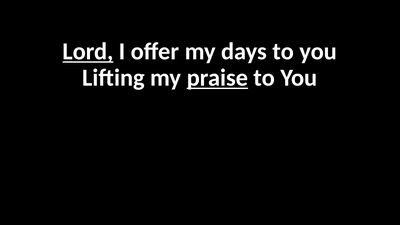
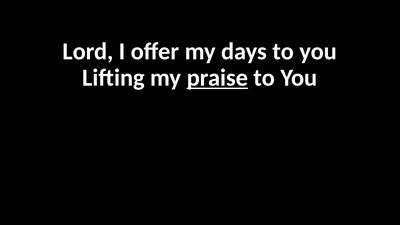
Lord underline: present -> none
